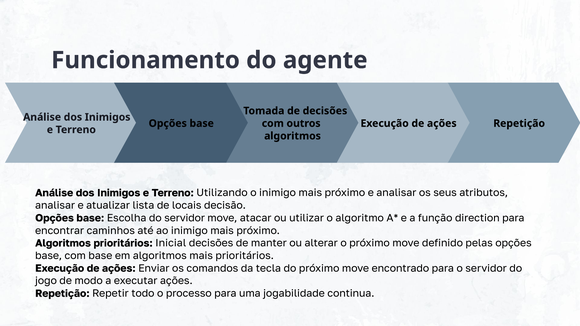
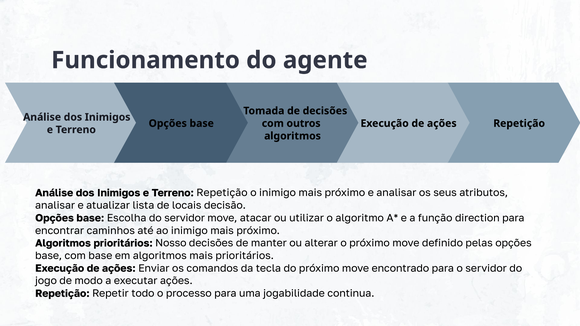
Terreno Utilizando: Utilizando -> Repetição
Inicial: Inicial -> Nosso
